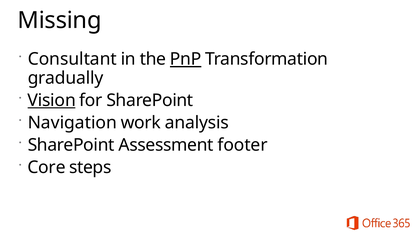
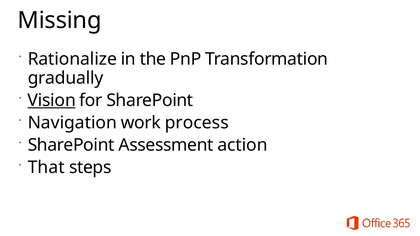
Consultant: Consultant -> Rationalize
PnP underline: present -> none
analysis: analysis -> process
footer: footer -> action
Core: Core -> That
